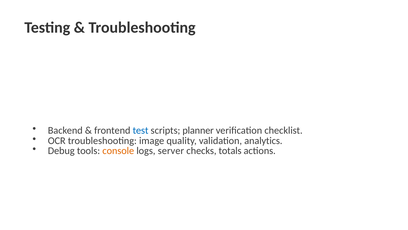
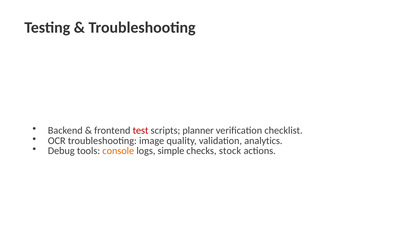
test colour: blue -> red
server: server -> simple
totals: totals -> stock
